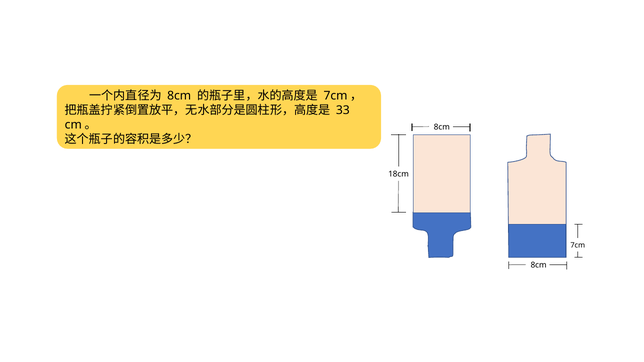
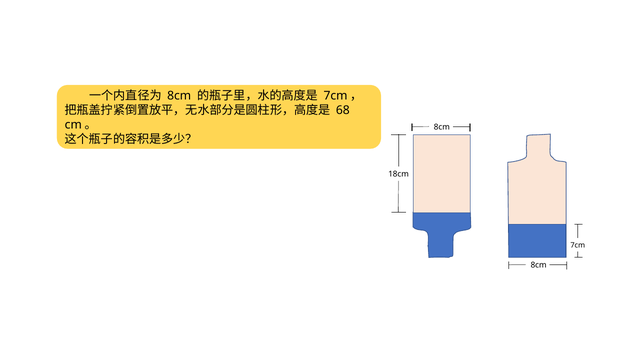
33: 33 -> 68
